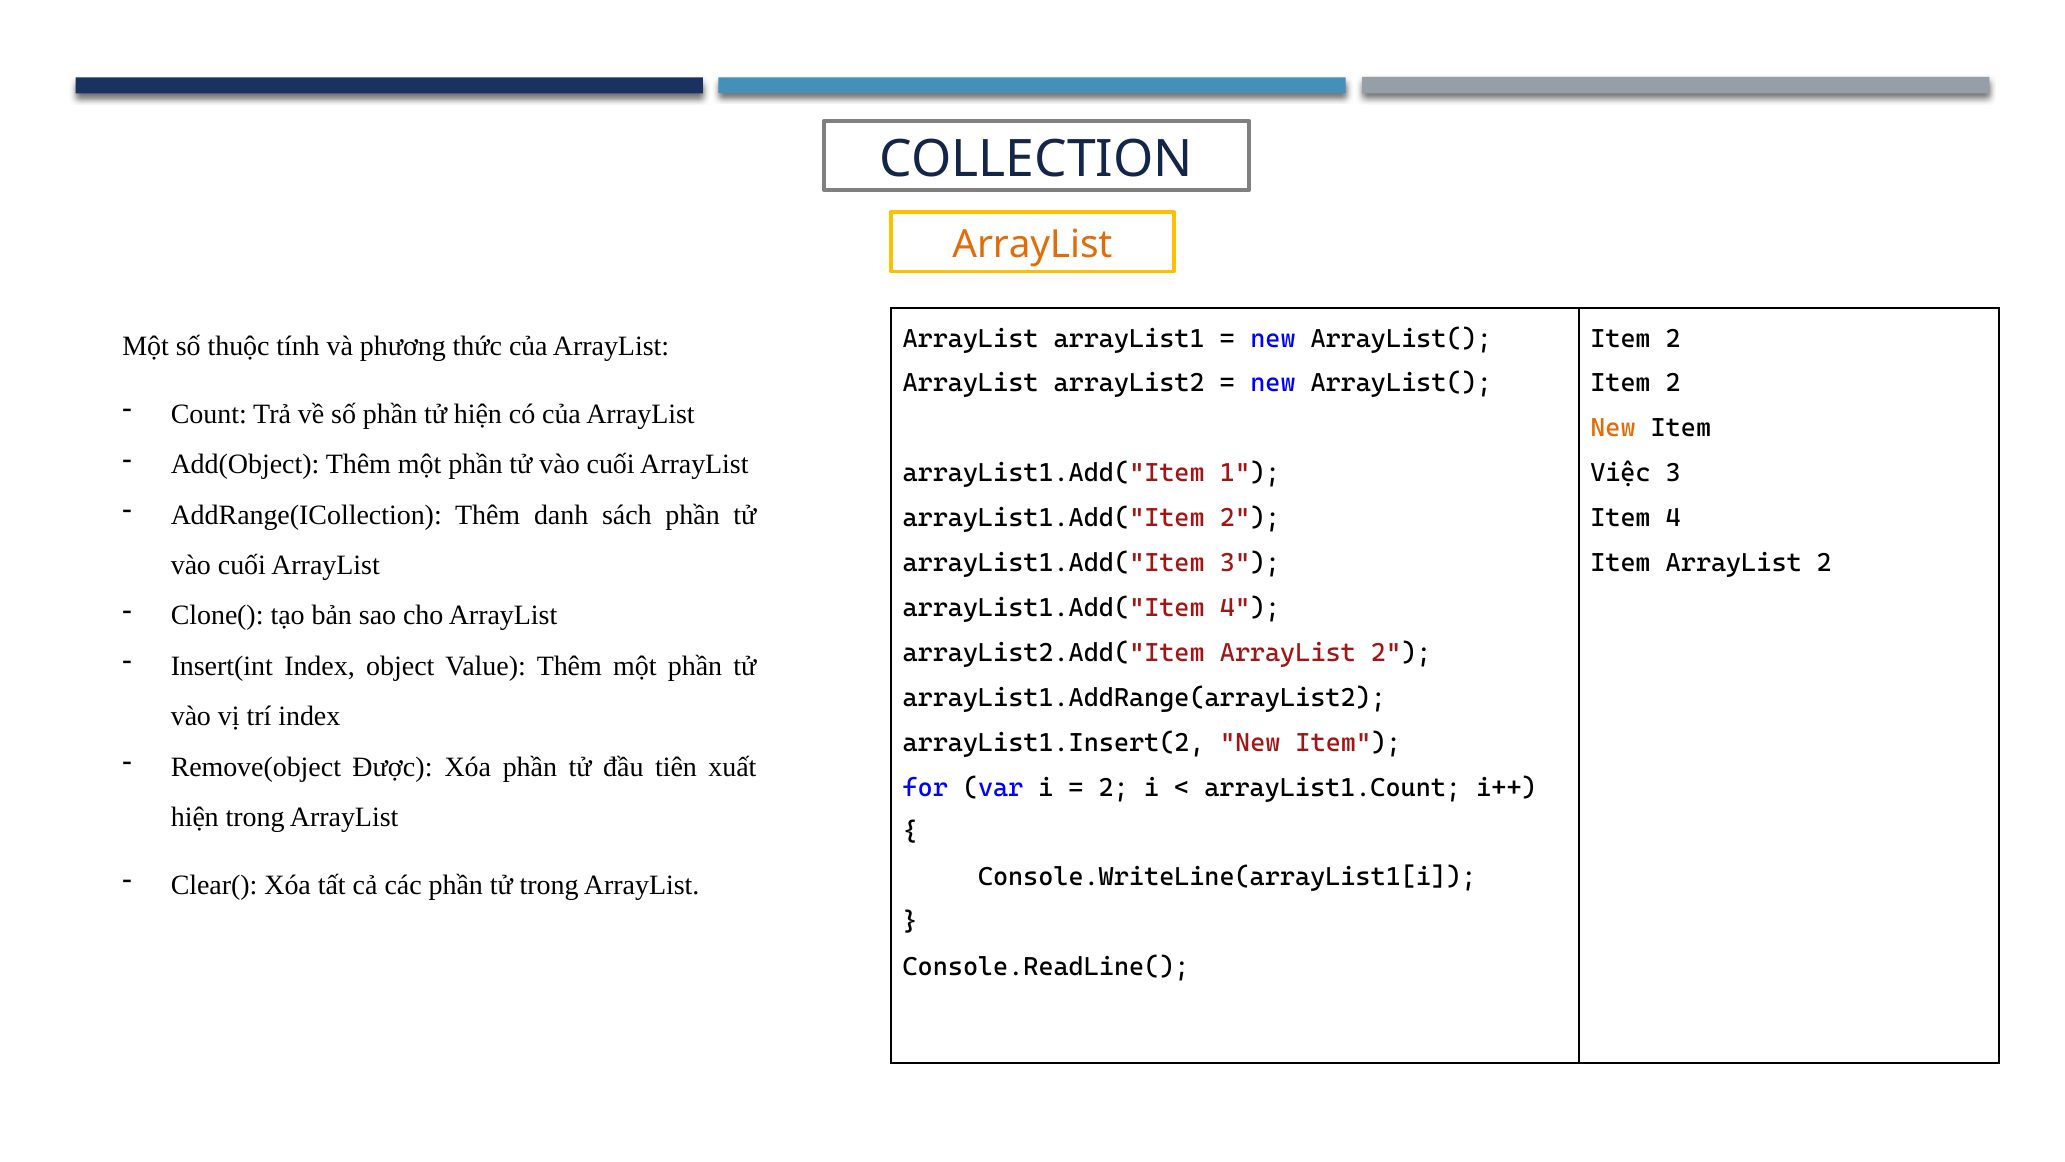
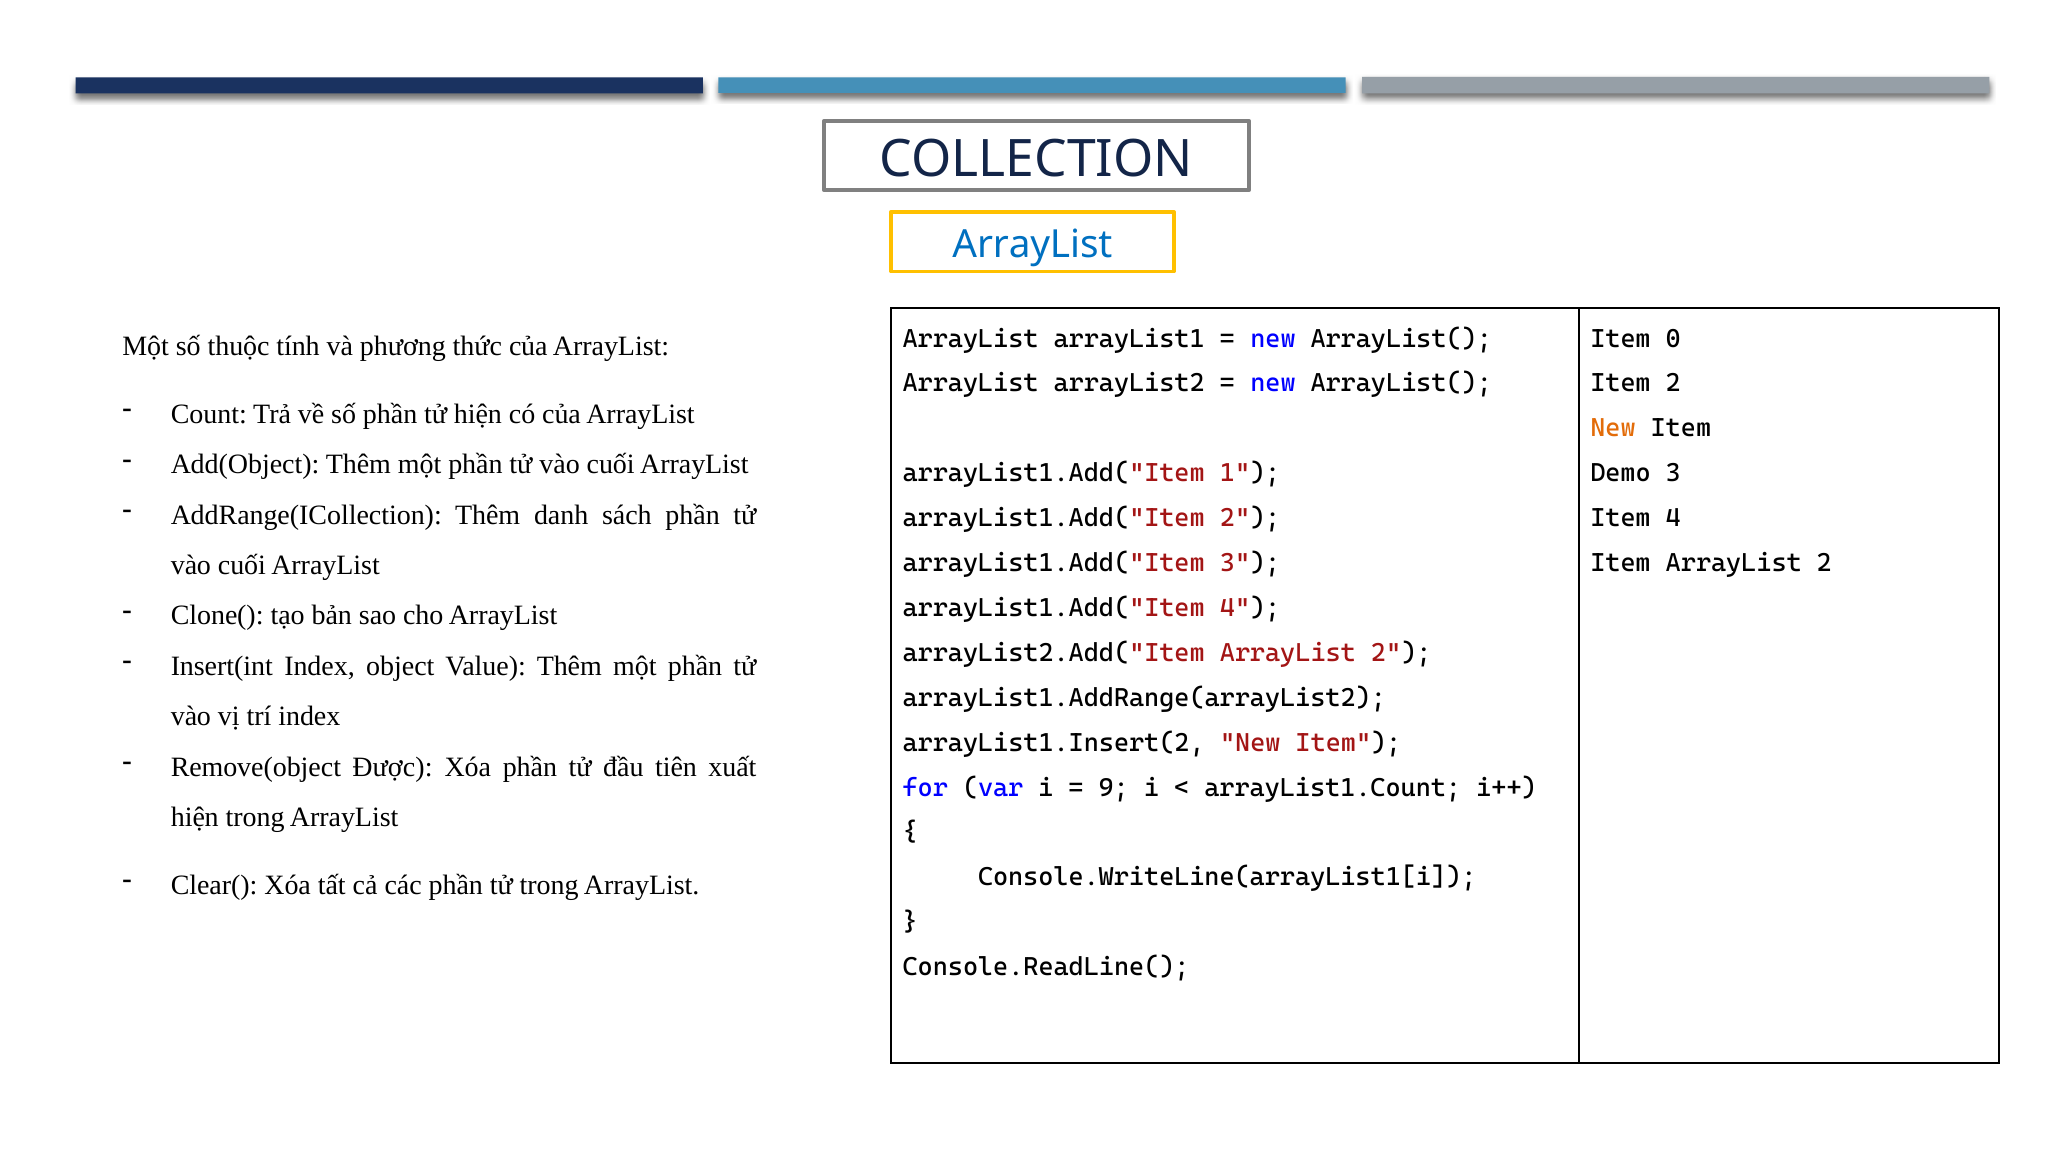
ArrayList at (1032, 244) colour: orange -> blue
2 at (1673, 338): 2 -> 0
Việc: Việc -> Demo
2 at (1114, 787): 2 -> 9
